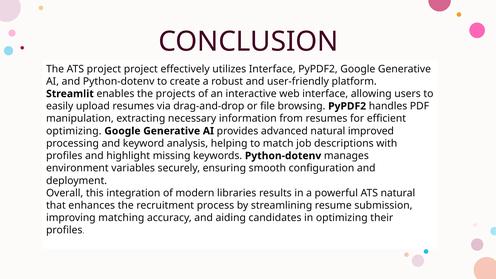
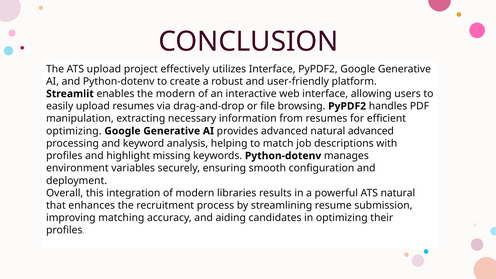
ATS project: project -> upload
the projects: projects -> modern
natural improved: improved -> advanced
